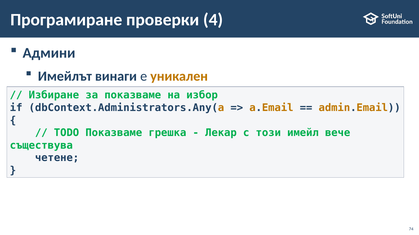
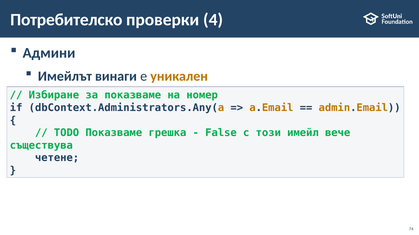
Програмиране: Програмиране -> Потребителско
избор: избор -> номер
Лекар: Лекар -> False
